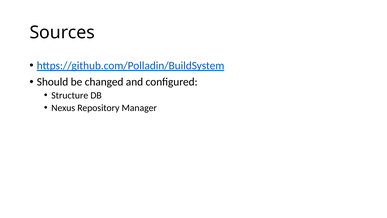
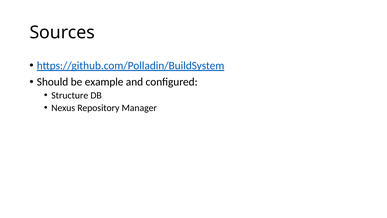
changed: changed -> example
